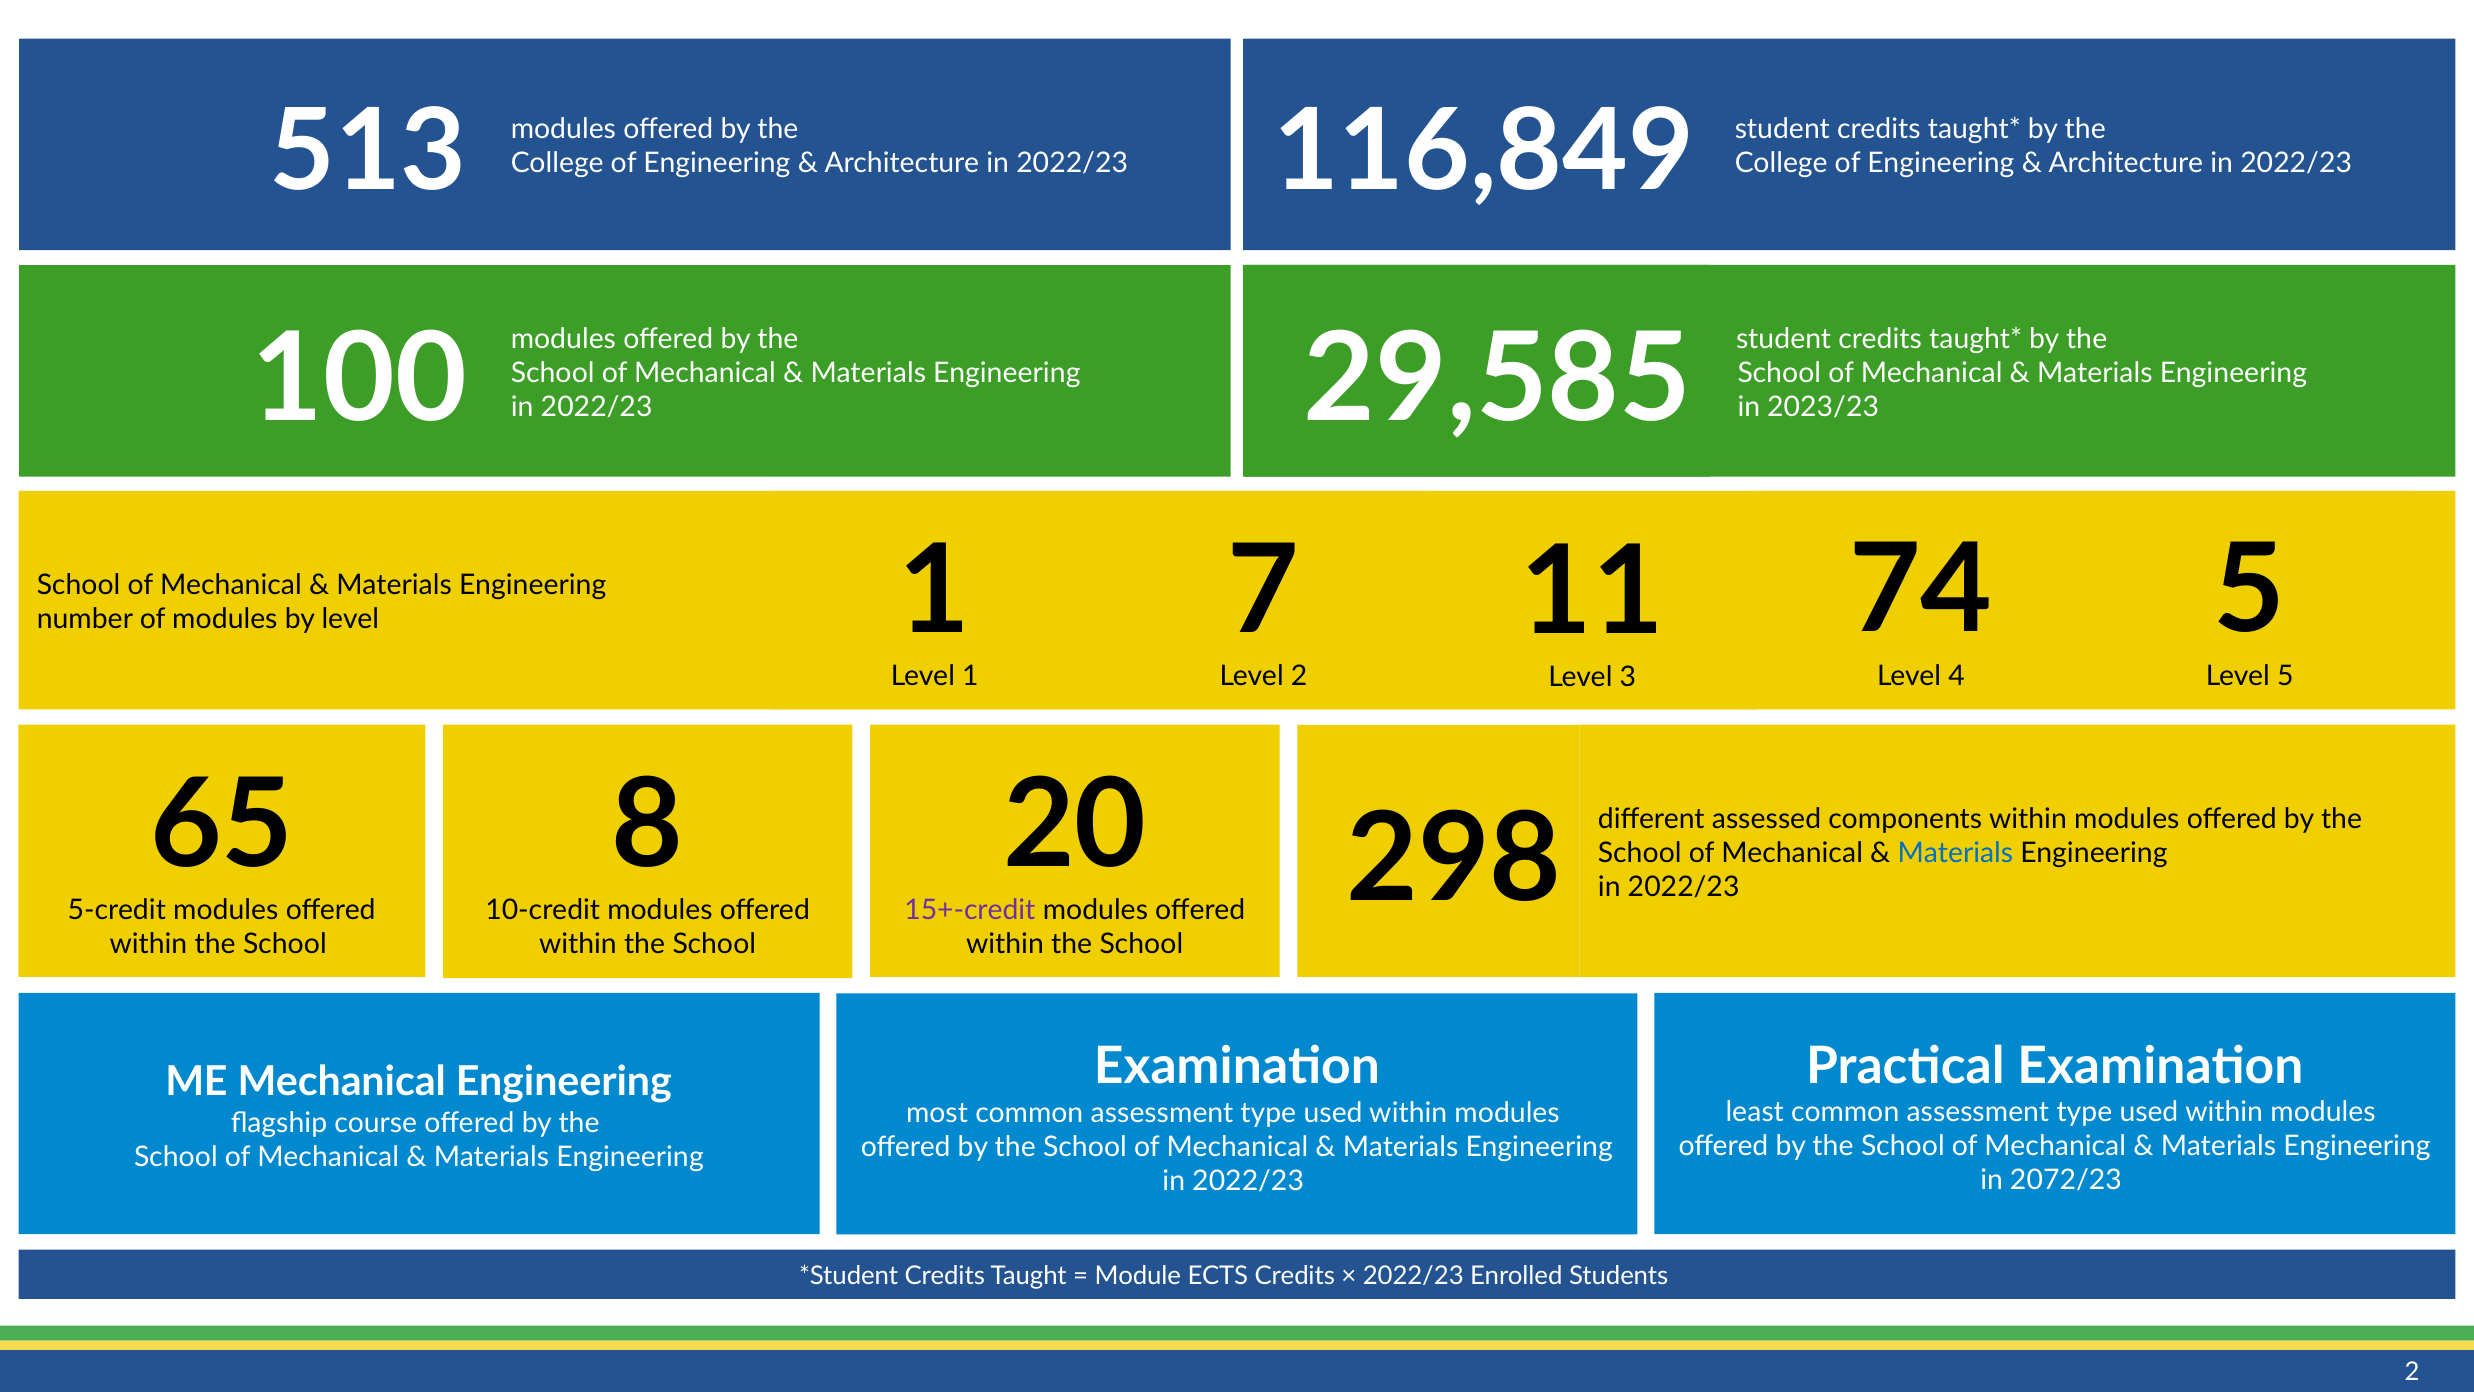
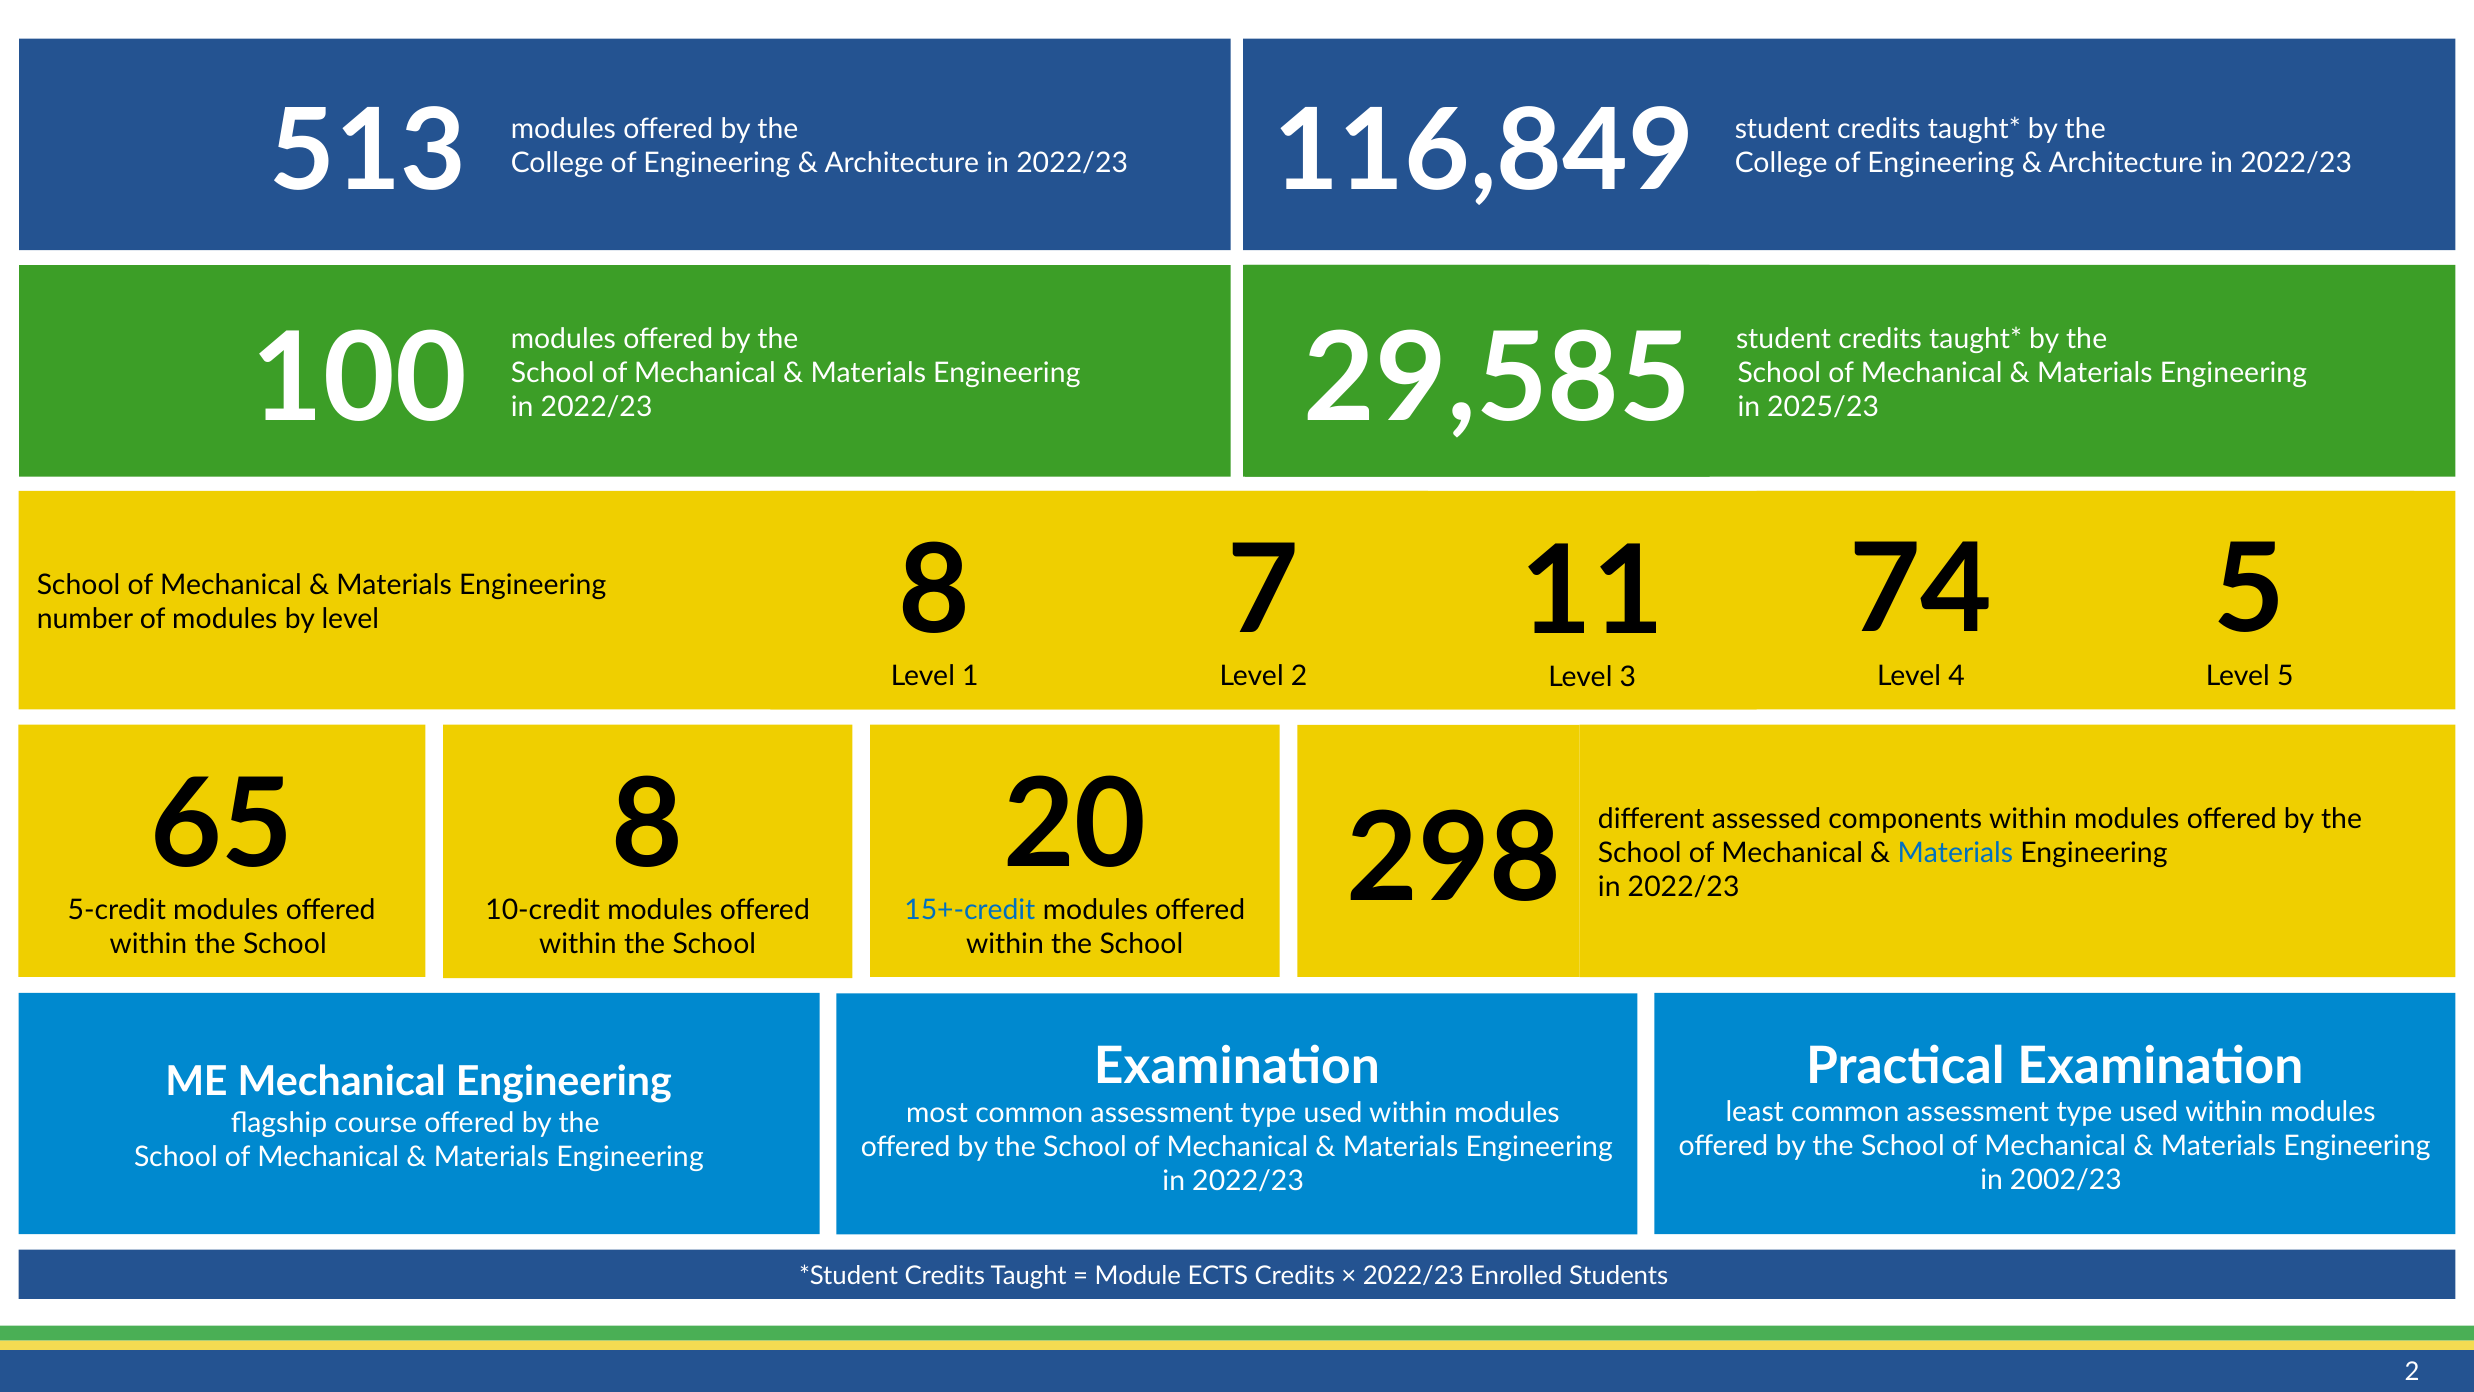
2023/23: 2023/23 -> 2025/23
by level 1: 1 -> 8
15+-credit colour: purple -> blue
2072/23: 2072/23 -> 2002/23
